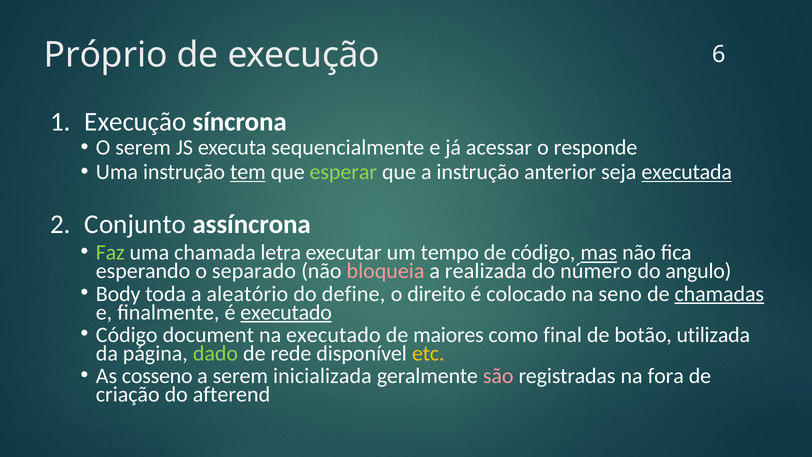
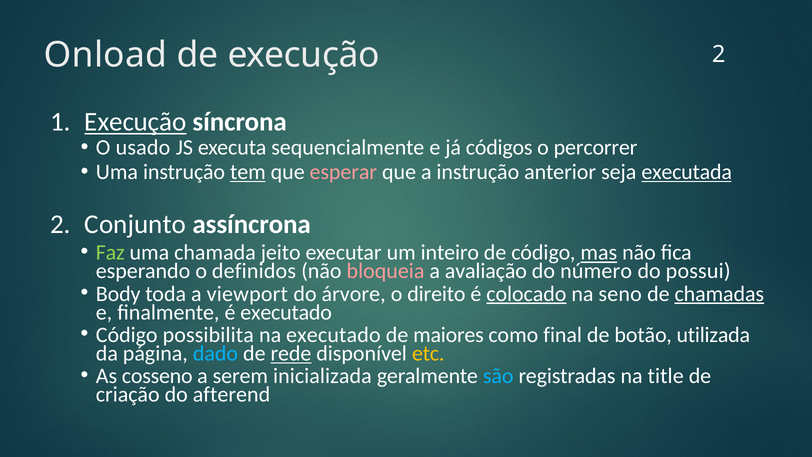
Próprio: Próprio -> Onload
execução 6: 6 -> 2
Execução at (135, 122) underline: none -> present
O serem: serem -> usado
acessar: acessar -> códigos
responde: responde -> percorrer
esperar colour: light green -> pink
letra: letra -> jeito
tempo: tempo -> inteiro
separado: separado -> definidos
realizada: realizada -> avaliação
angulo: angulo -> possui
aleatório: aleatório -> viewport
define: define -> árvore
colocado underline: none -> present
executado at (286, 312) underline: present -> none
document: document -> possibilita
dado colour: light green -> light blue
rede underline: none -> present
são colour: pink -> light blue
fora: fora -> title
